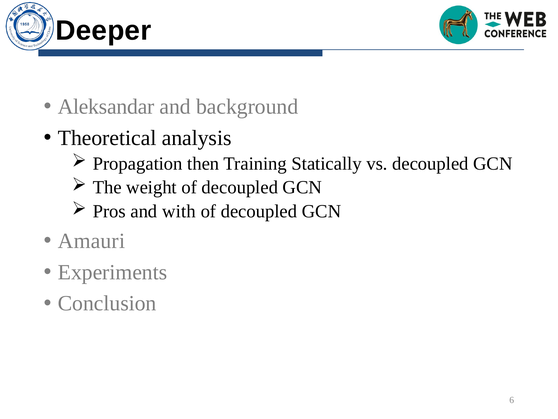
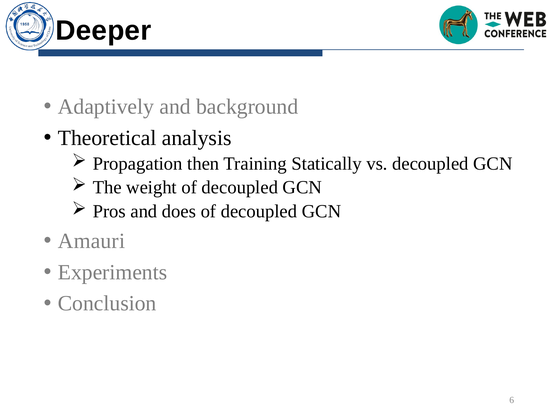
Aleksandar: Aleksandar -> Adaptively
with: with -> does
